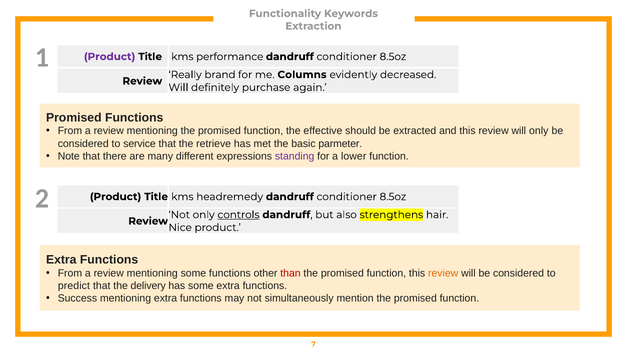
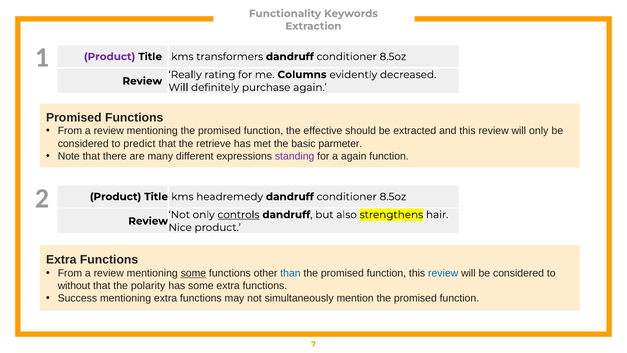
performance: performance -> transformers
brand: brand -> rating
service: service -> predict
a lower: lower -> again
some at (193, 273) underline: none -> present
than colour: red -> blue
review at (443, 273) colour: orange -> blue
predict: predict -> without
delivery: delivery -> polarity
